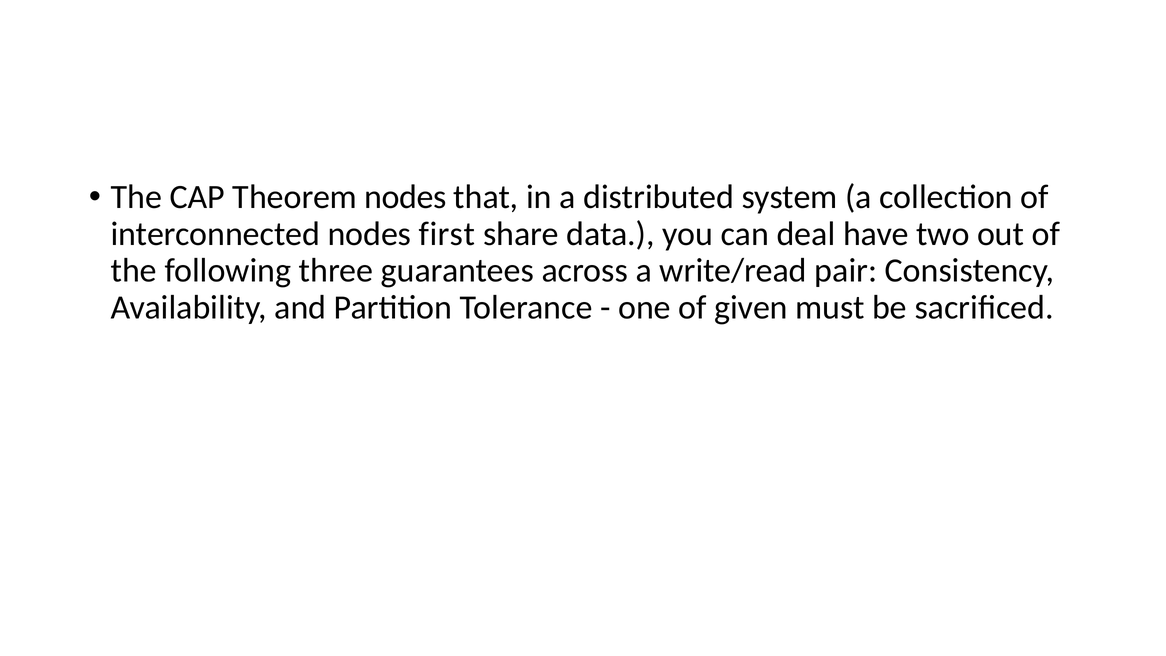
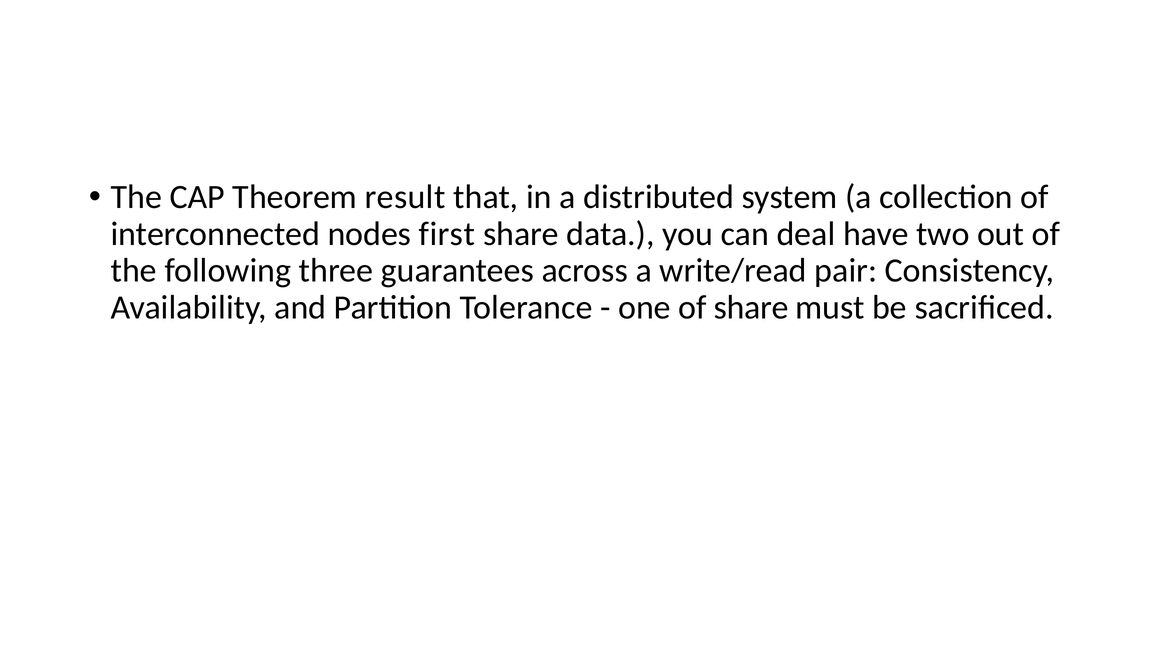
Theorem nodes: nodes -> result
of given: given -> share
